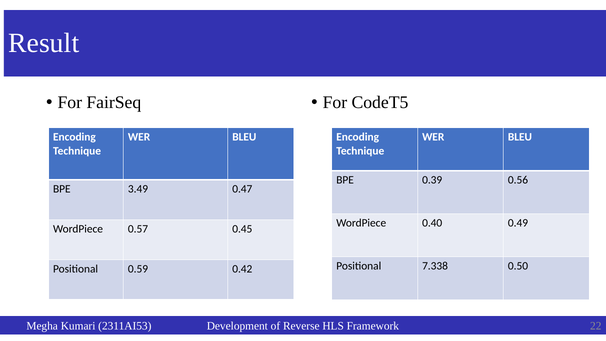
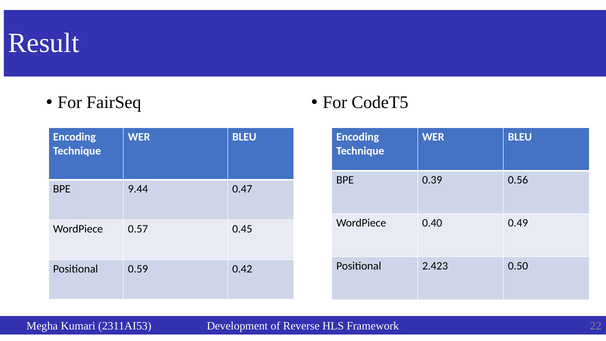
3.49: 3.49 -> 9.44
7.338: 7.338 -> 2.423
